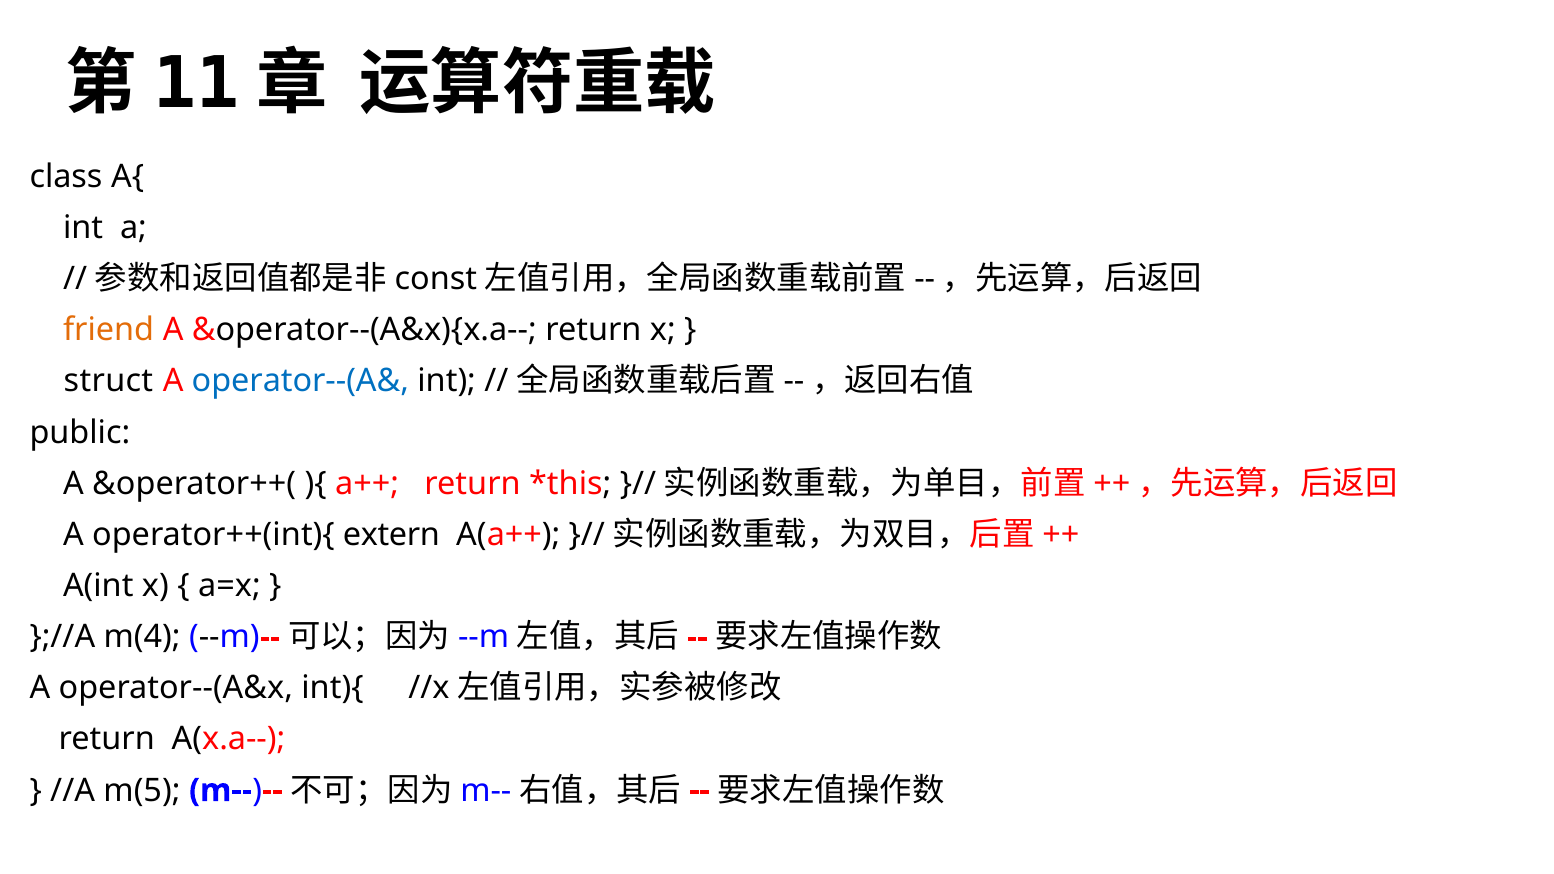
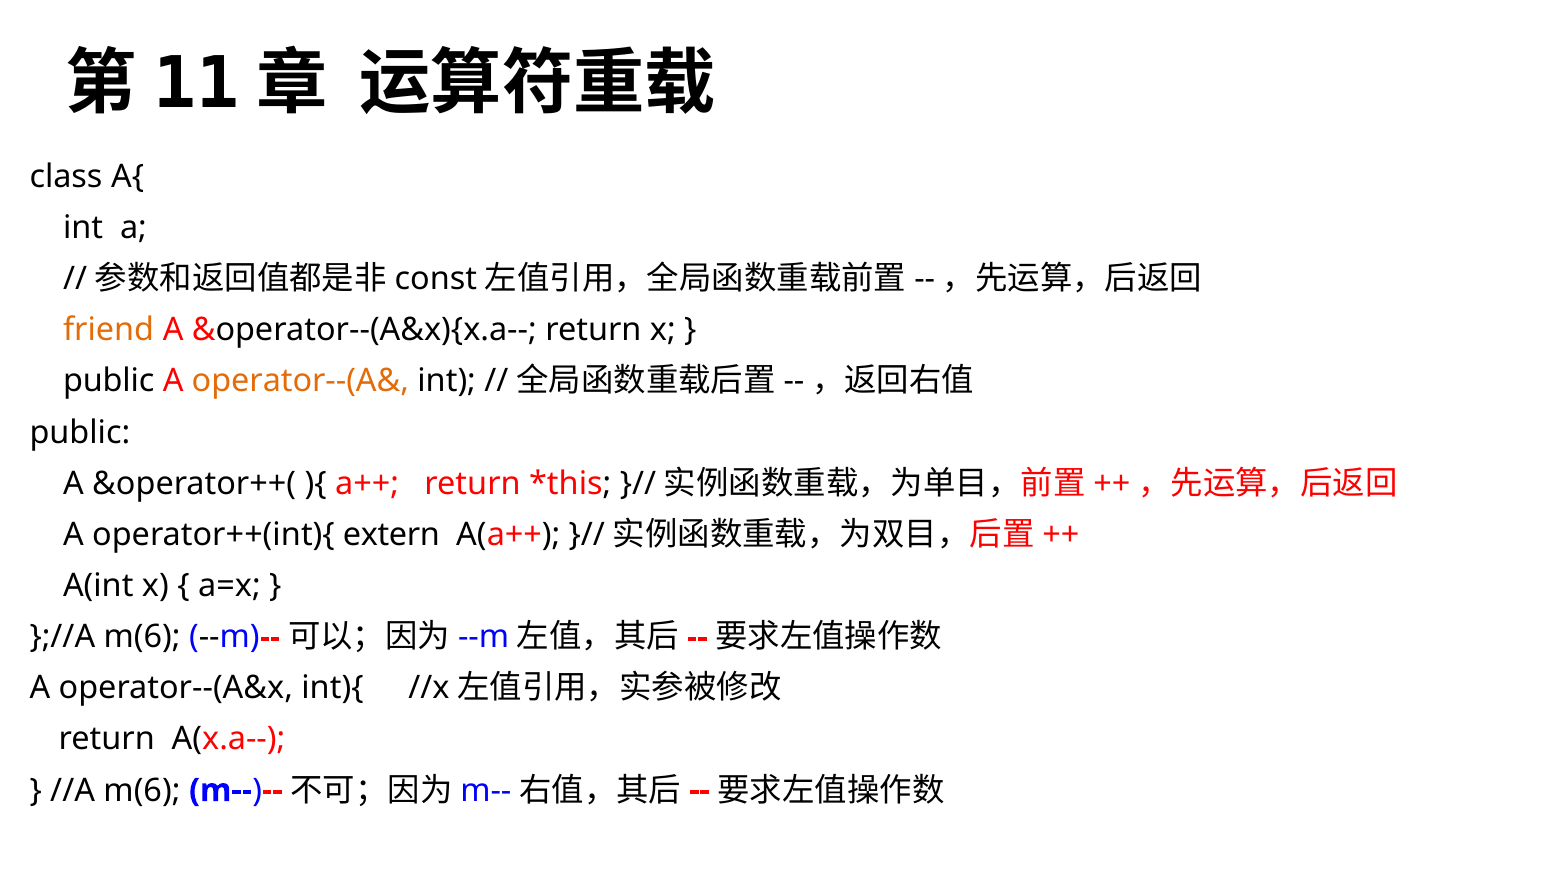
struct at (108, 381): struct -> public
operator--(A& colour: blue -> orange
};//A m(4: m(4 -> m(6
//A m(5: m(5 -> m(6
